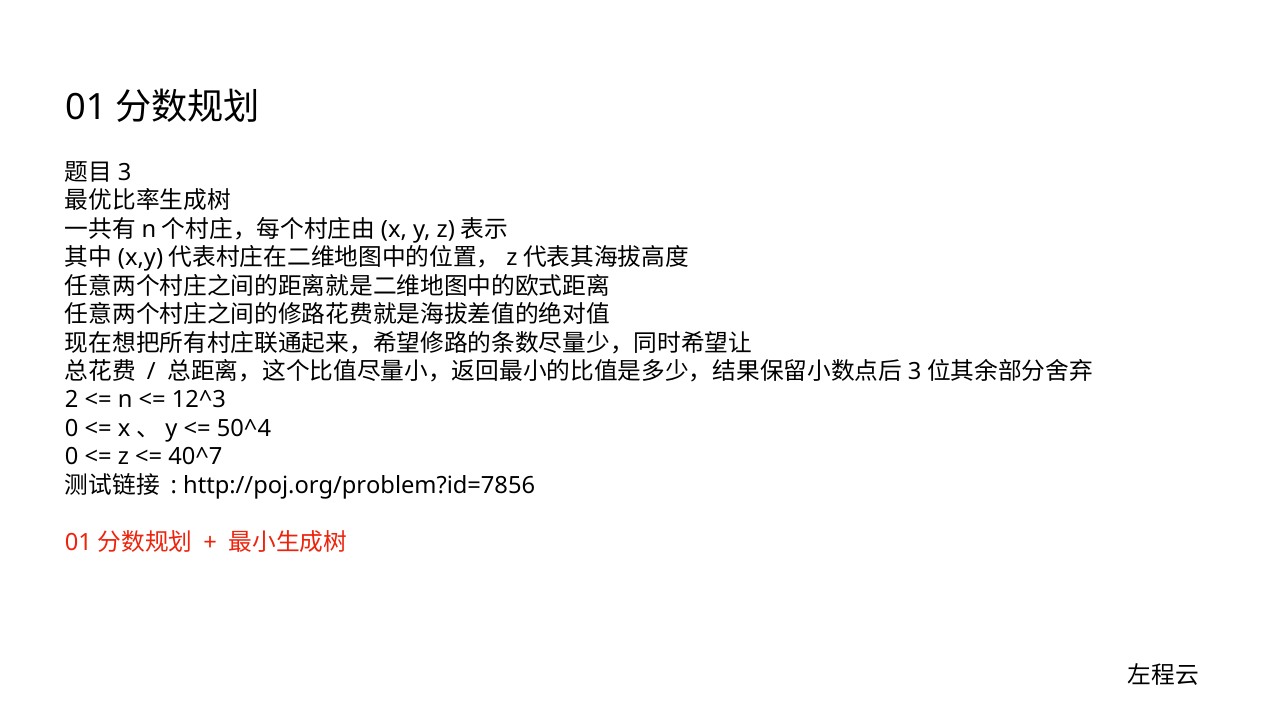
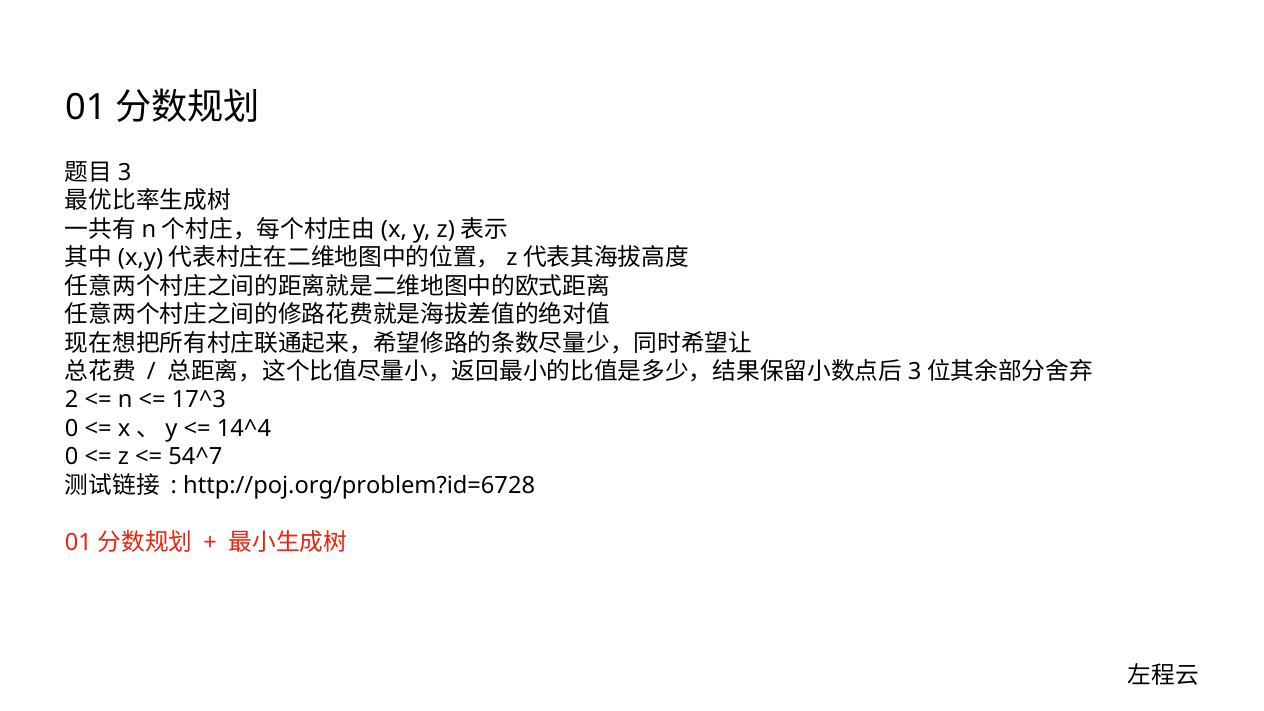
12^3: 12^3 -> 17^3
50^4: 50^4 -> 14^4
40^7: 40^7 -> 54^7
http://poj.org/problem?id=7856: http://poj.org/problem?id=7856 -> http://poj.org/problem?id=6728
